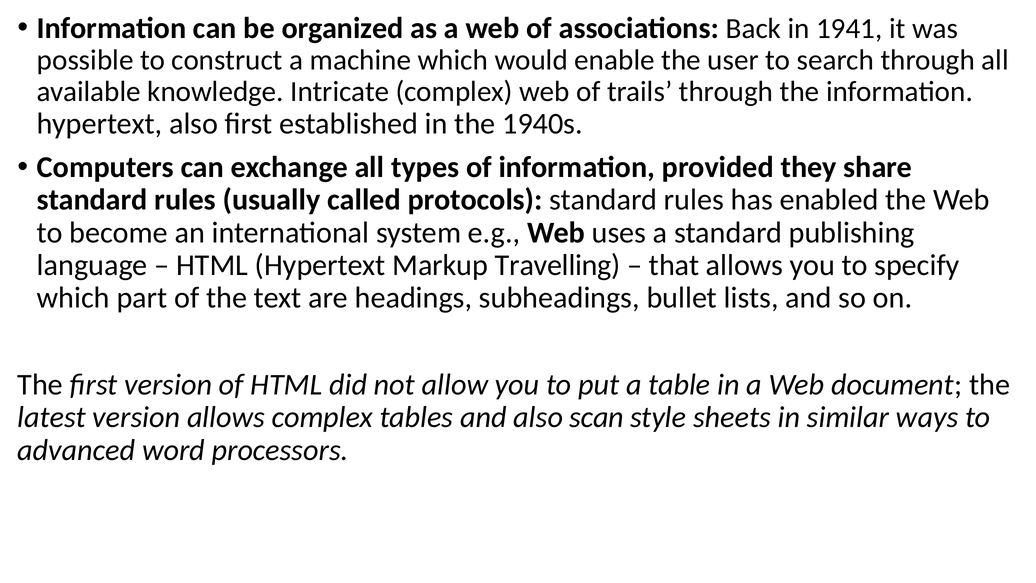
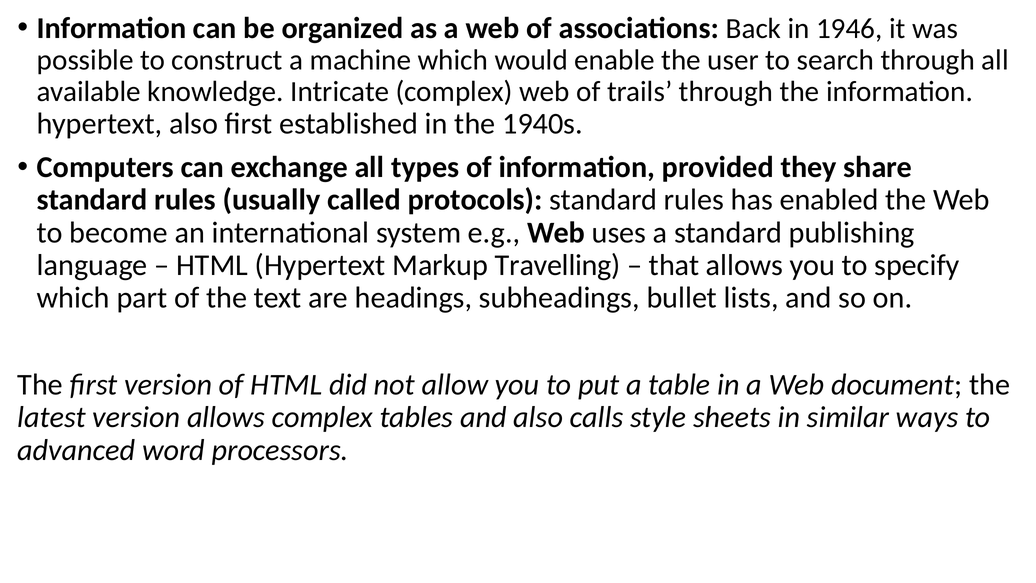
1941: 1941 -> 1946
scan: scan -> calls
